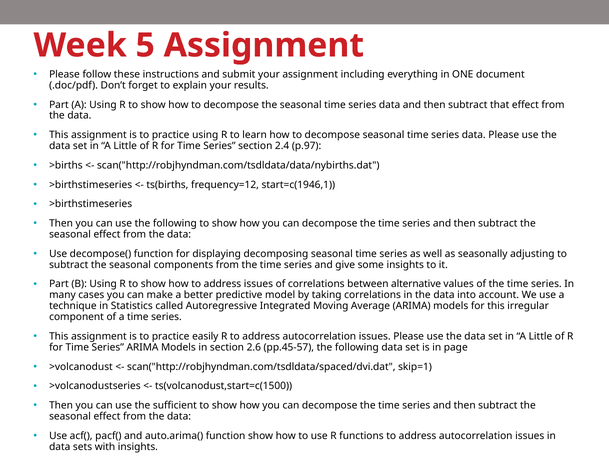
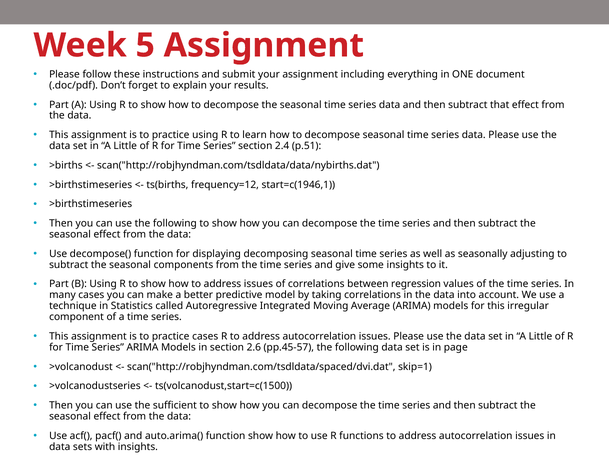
p.97: p.97 -> p.51
alternative: alternative -> regression
practice easily: easily -> cases
